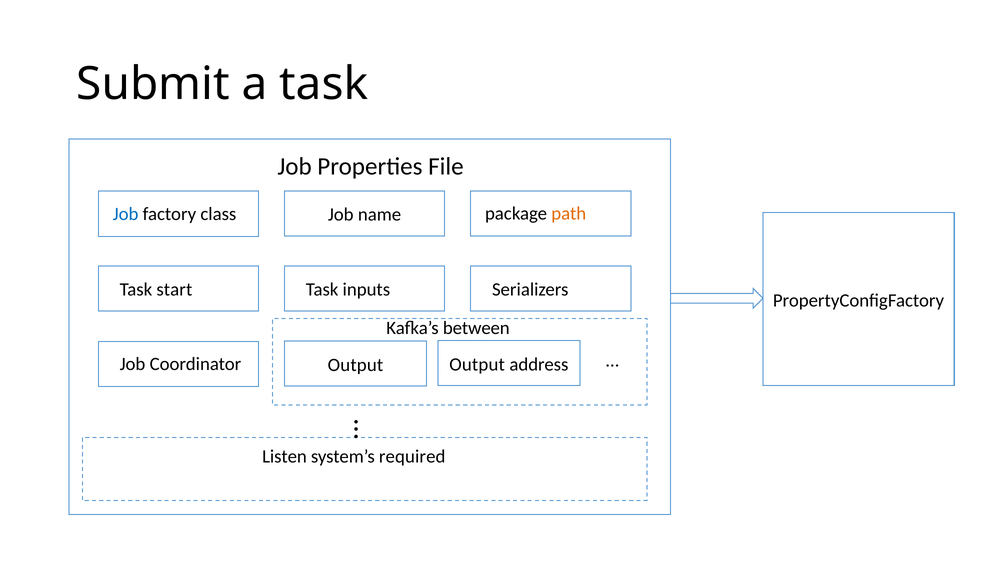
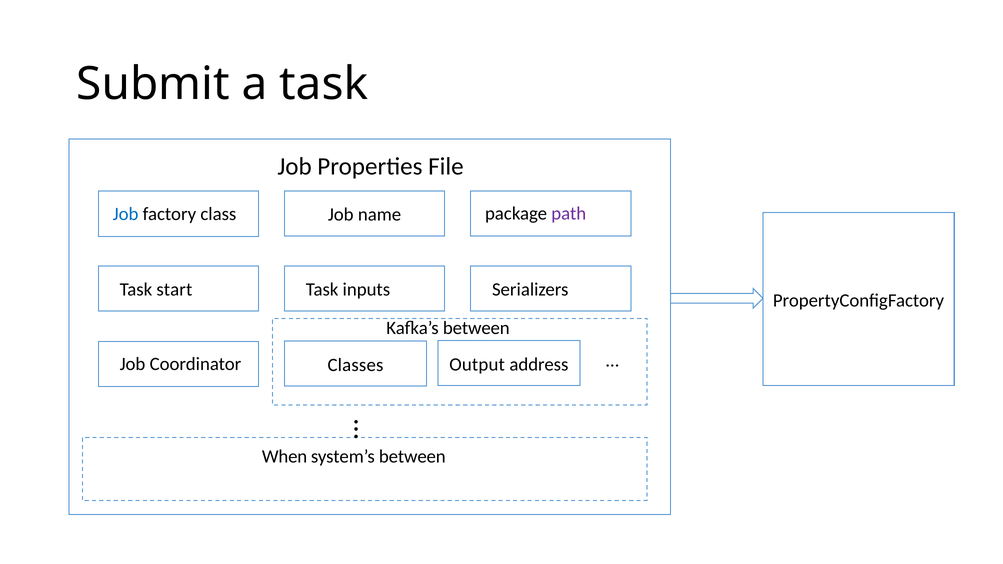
path colour: orange -> purple
Coordinator Output: Output -> Classes
Listen: Listen -> When
system’s required: required -> between
